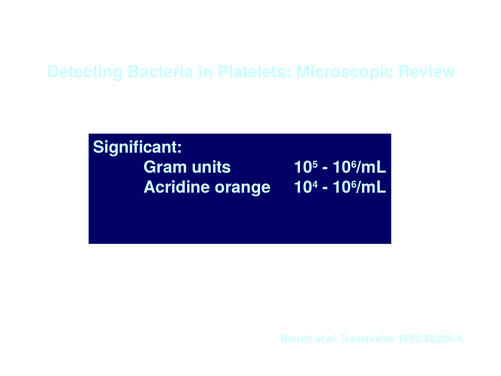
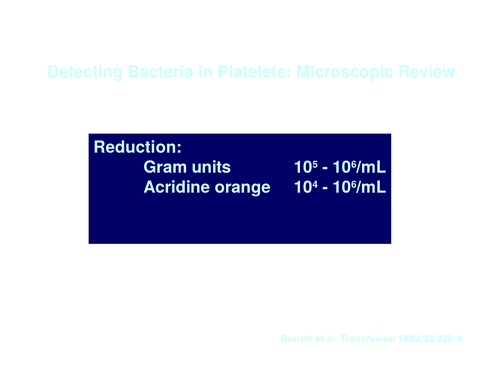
Significant: Significant -> Reduction
